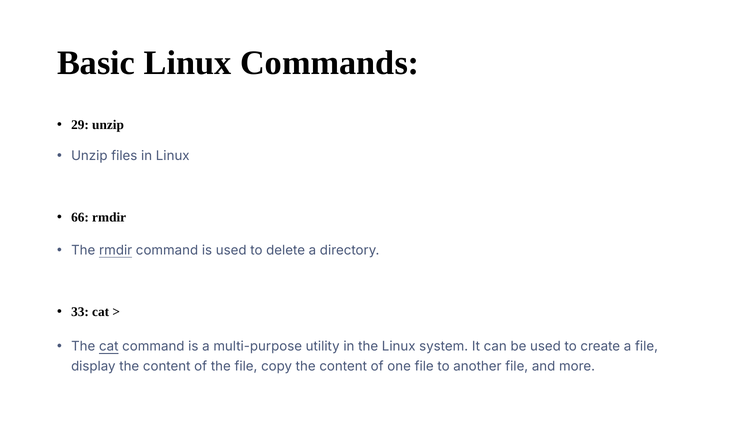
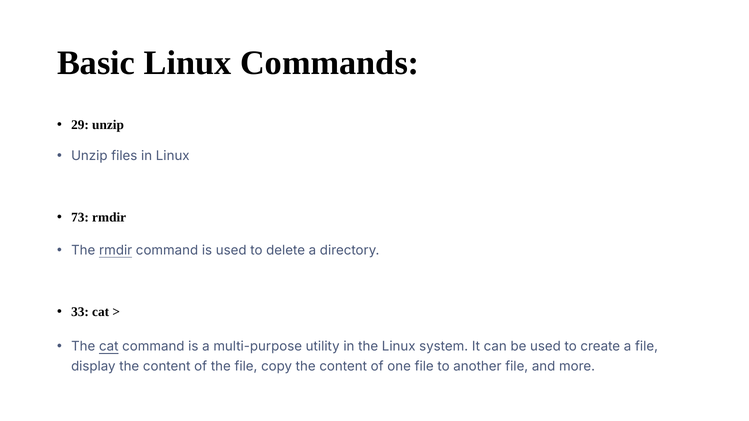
66: 66 -> 73
